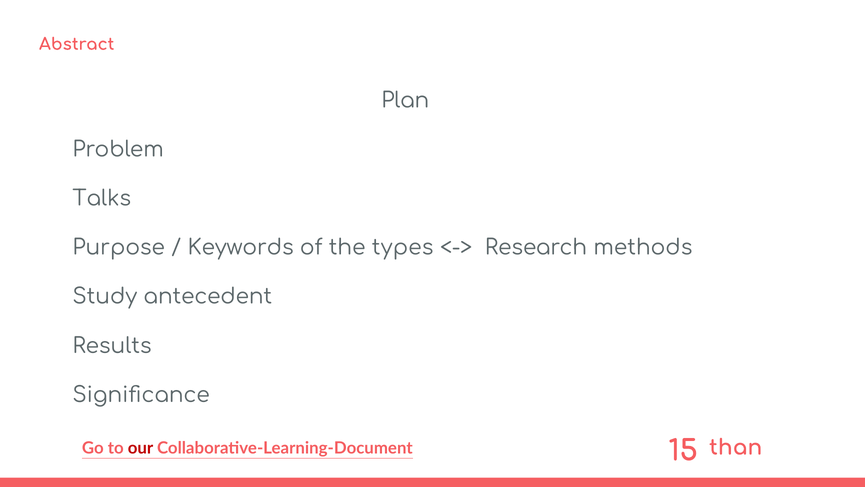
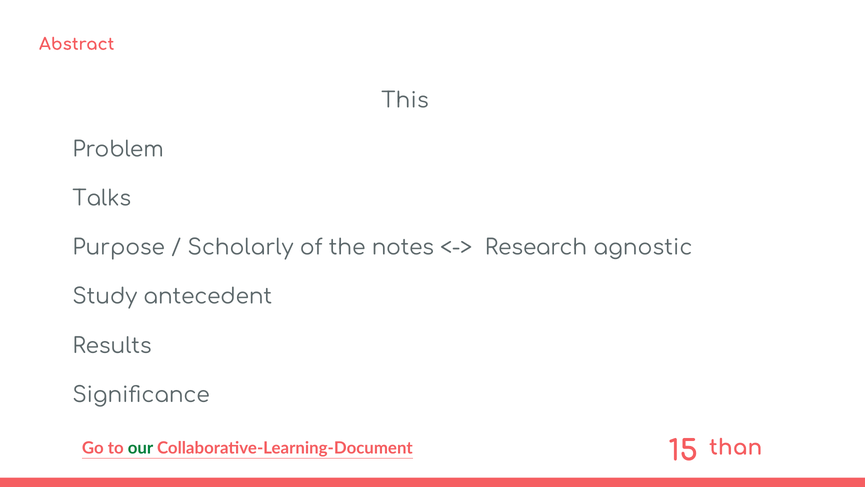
Plan: Plan -> This
Keywords: Keywords -> Scholarly
types: types -> notes
methods: methods -> agnostic
our colour: red -> green
